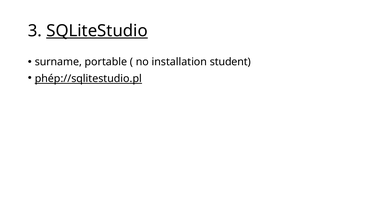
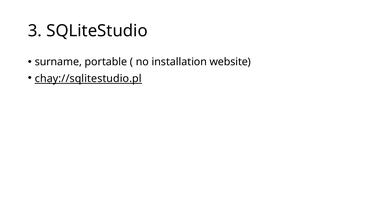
SQLiteStudio underline: present -> none
student: student -> website
phép://sqlitestudio.pl: phép://sqlitestudio.pl -> chạy://sqlitestudio.pl
